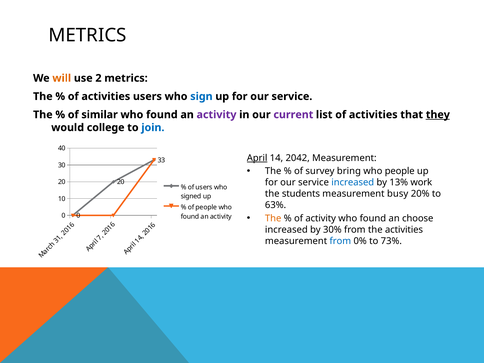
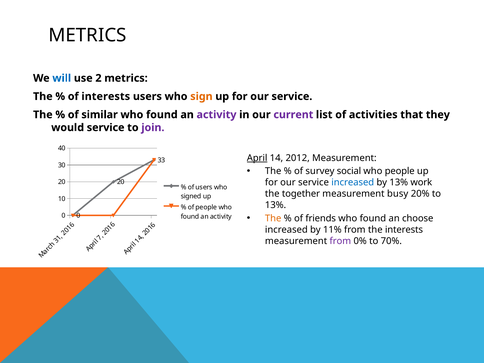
will colour: orange -> blue
activities at (106, 96): activities -> interests
sign colour: blue -> orange
they underline: present -> none
would college: college -> service
join colour: blue -> purple
2042: 2042 -> 2012
bring: bring -> social
students: students -> together
63% at (276, 205): 63% -> 13%
of activity: activity -> friends
30%: 30% -> 11%
the activities: activities -> interests
from at (340, 241) colour: blue -> purple
73%: 73% -> 70%
